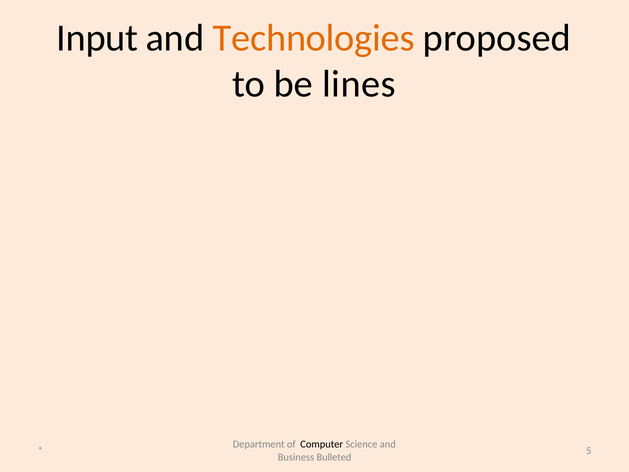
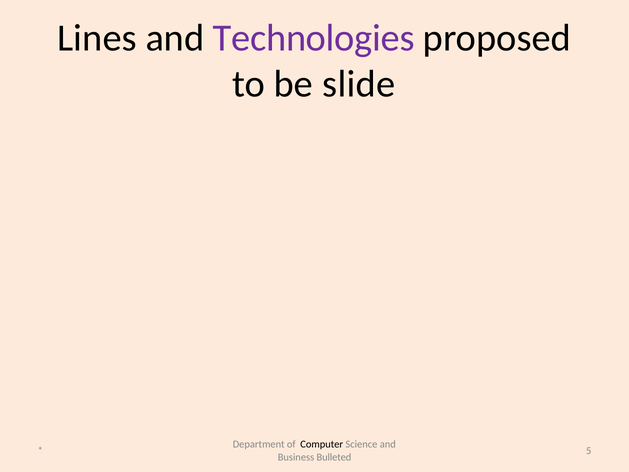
Input: Input -> Lines
Technologies colour: orange -> purple
lines: lines -> slide
